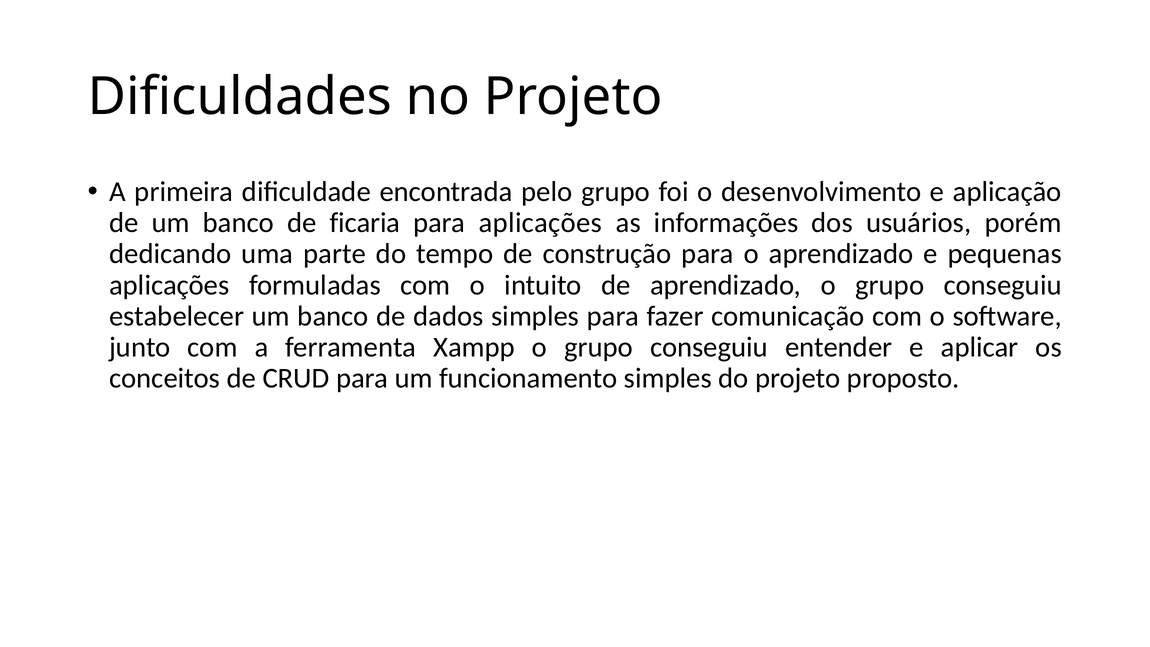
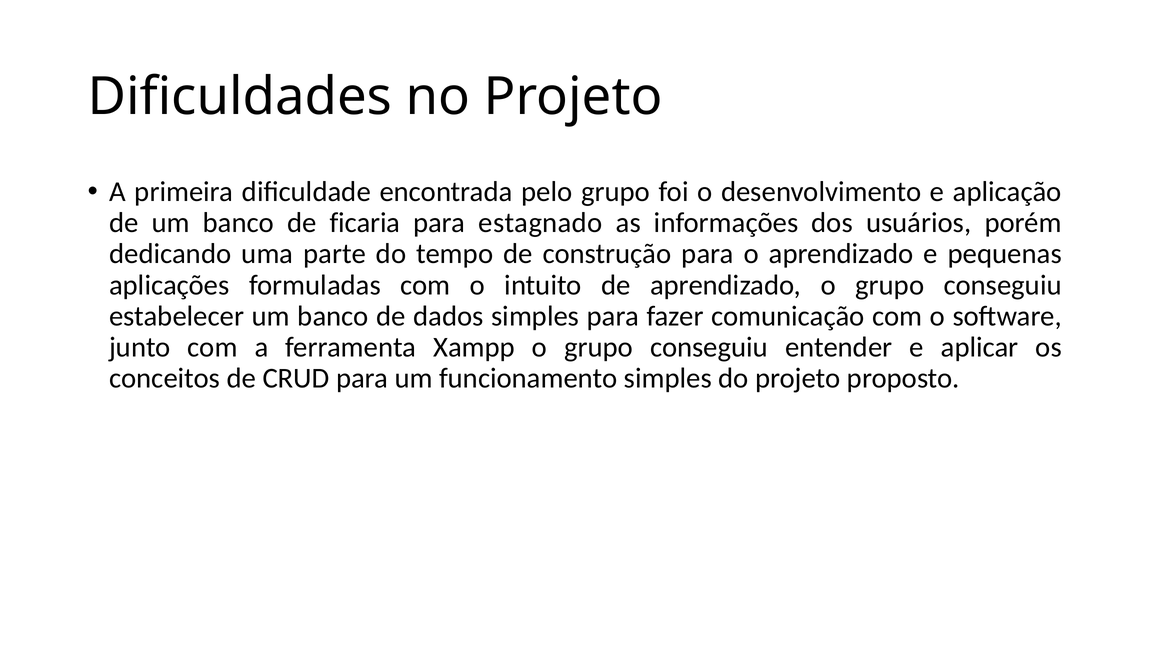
para aplicações: aplicações -> estagnado
